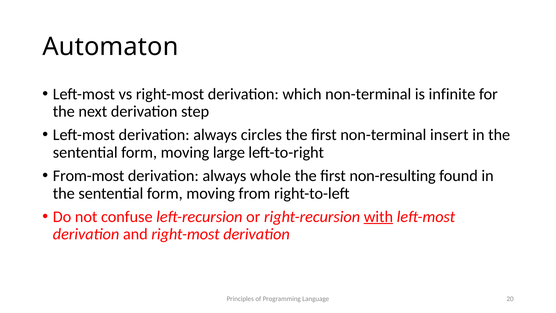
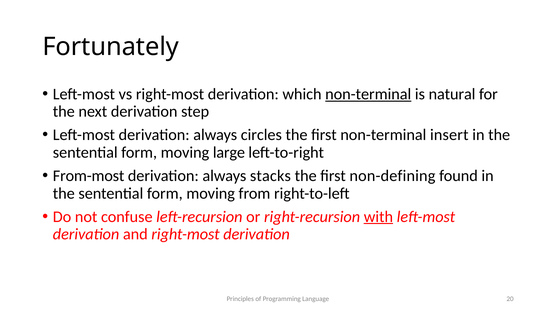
Automaton: Automaton -> Fortunately
non-terminal at (368, 94) underline: none -> present
infinite: infinite -> natural
whole: whole -> stacks
non-resulting: non-resulting -> non-defining
